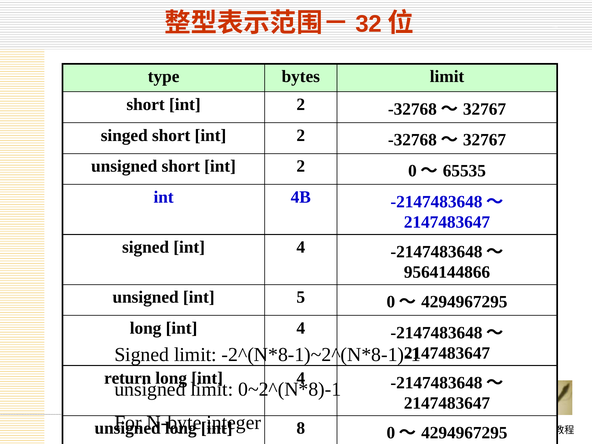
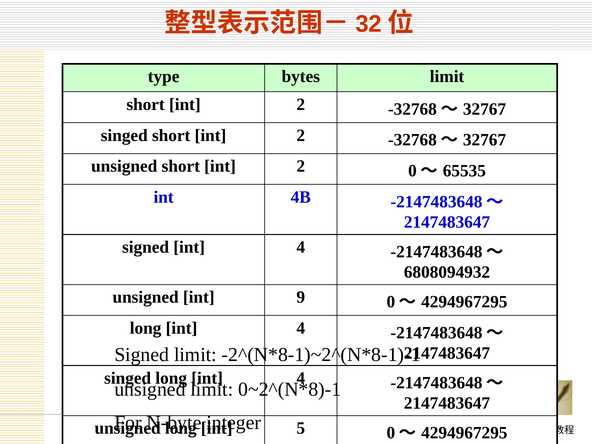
9564144866: 9564144866 -> 6808094932
5: 5 -> 9
return at (128, 378): return -> singed
8: 8 -> 5
